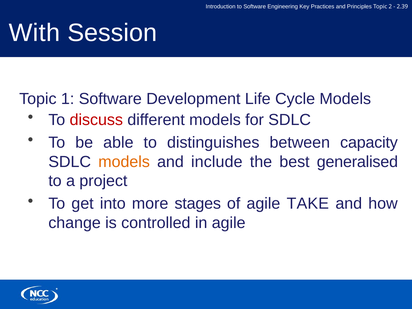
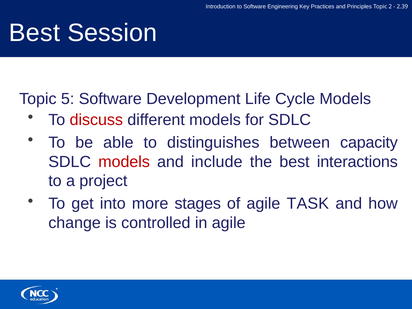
With at (35, 33): With -> Best
1: 1 -> 5
models at (124, 162) colour: orange -> red
generalised: generalised -> interactions
TAKE: TAKE -> TASK
